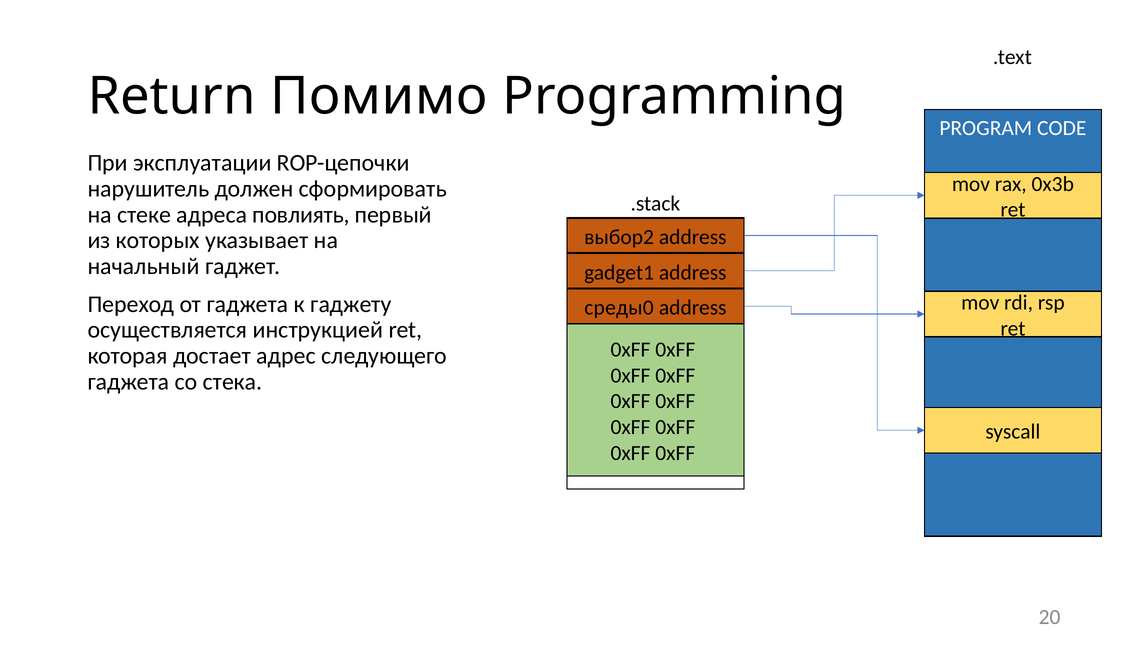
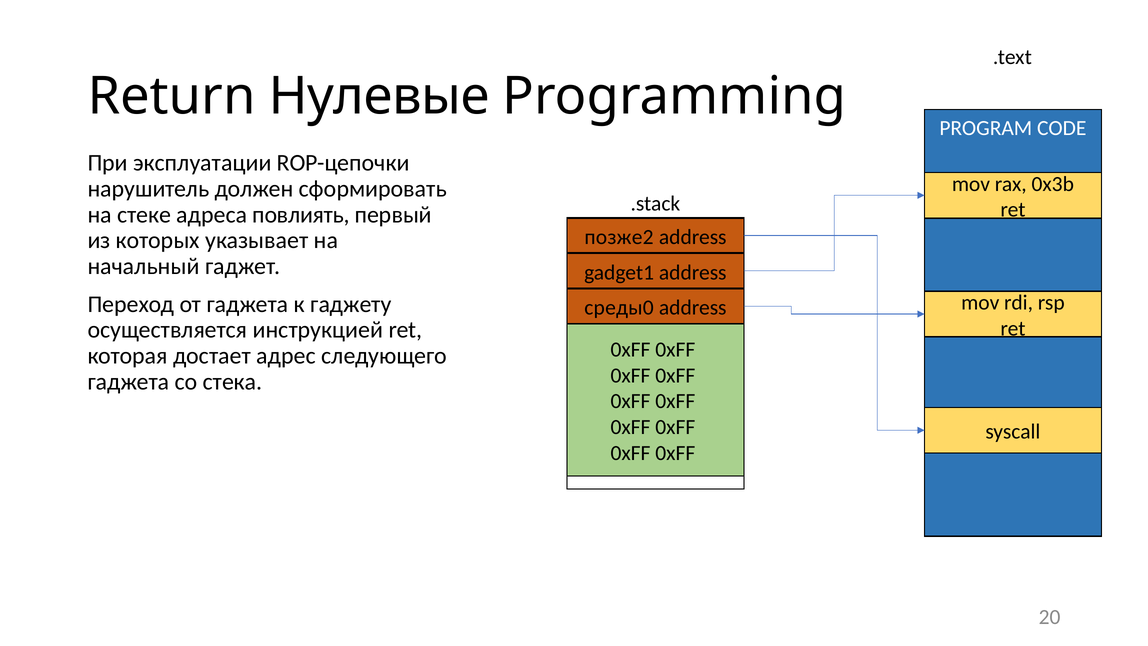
Помимо: Помимо -> Нулевые
выбор2: выбор2 -> позже2
